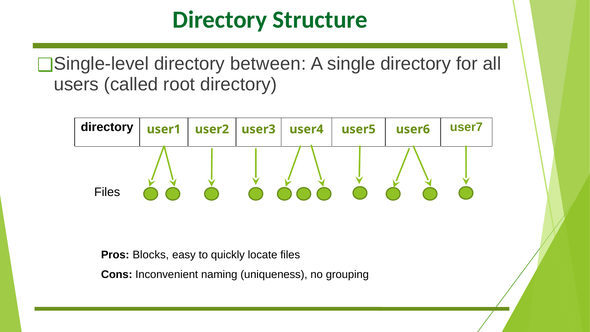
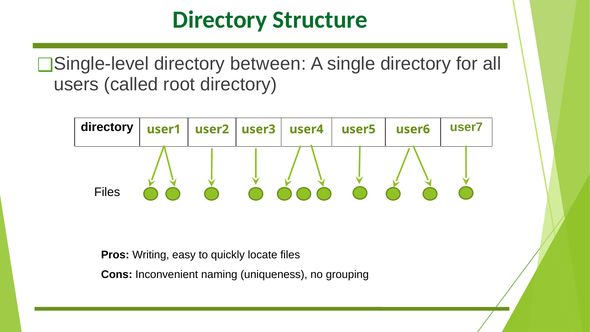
Blocks: Blocks -> Writing
